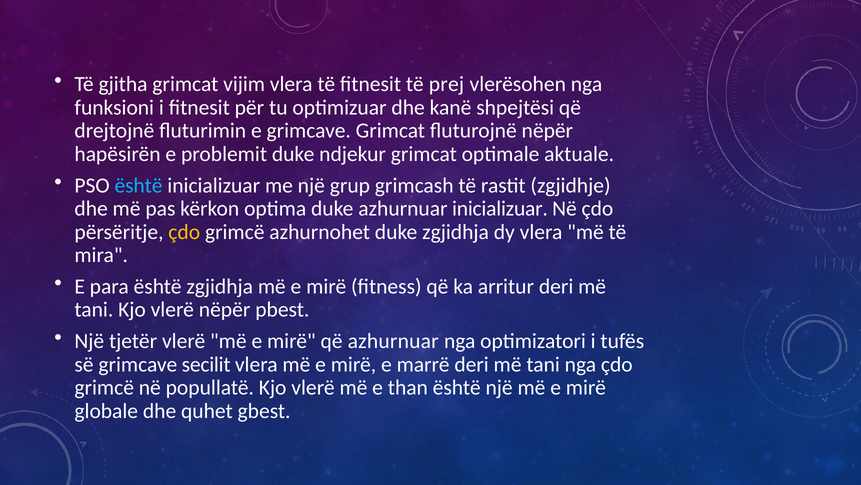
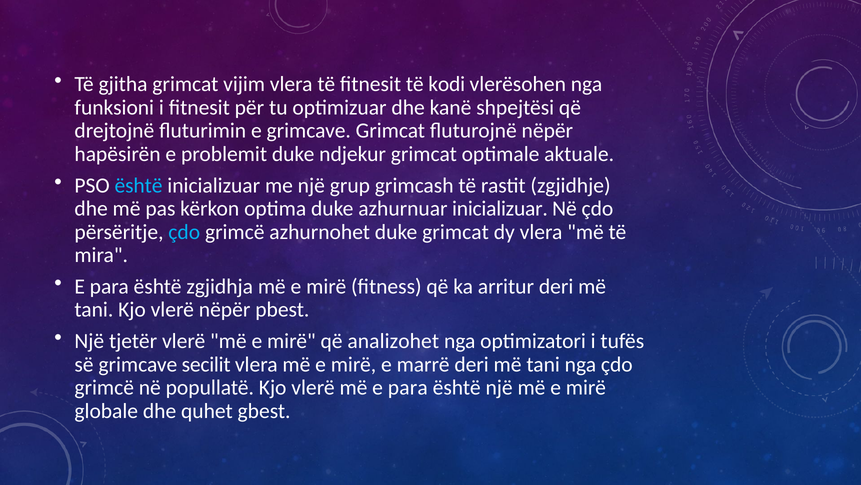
prej: prej -> kodi
çdo at (184, 232) colour: yellow -> light blue
duke zgjidhja: zgjidhja -> grimcat
që azhurnuar: azhurnuar -> analizohet
më e than: than -> para
